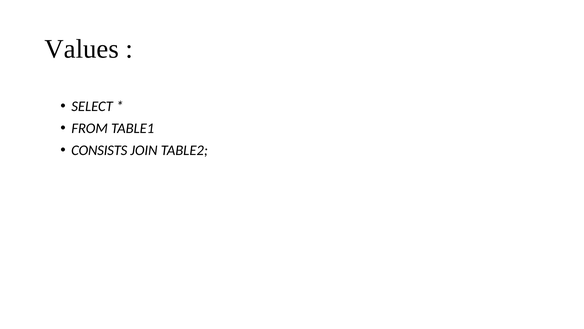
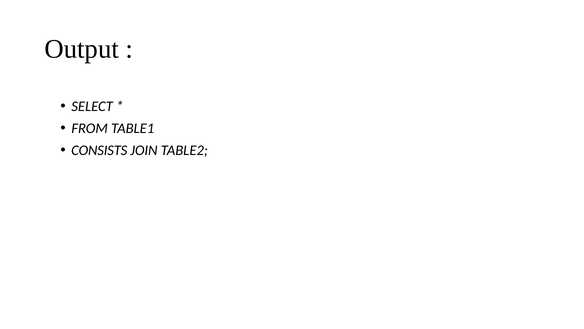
Values: Values -> Output
